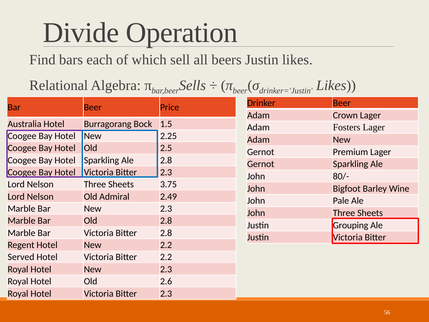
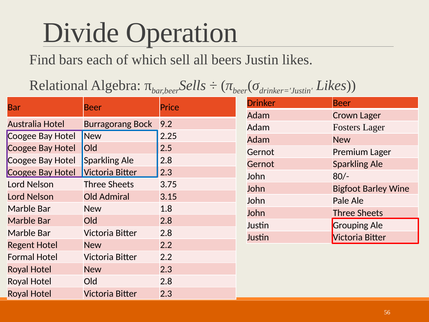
1.5: 1.5 -> 9.2
2.49: 2.49 -> 3.15
Bar New 2.3: 2.3 -> 1.8
Served: Served -> Formal
Hotel Old 2.6: 2.6 -> 2.8
